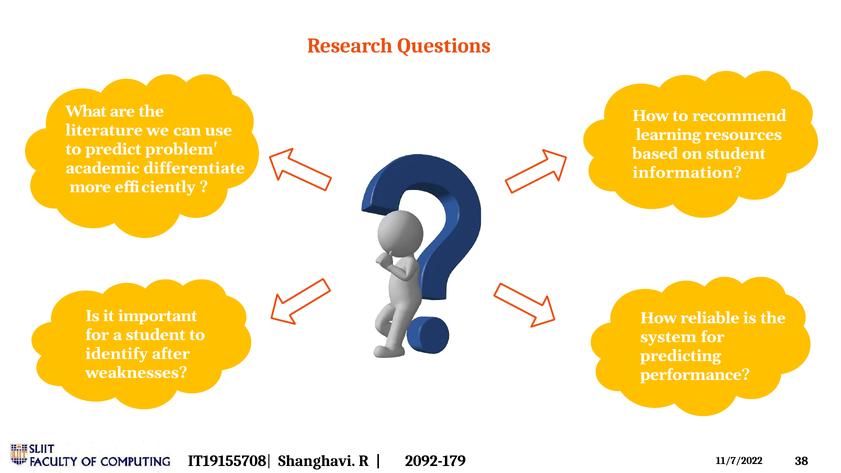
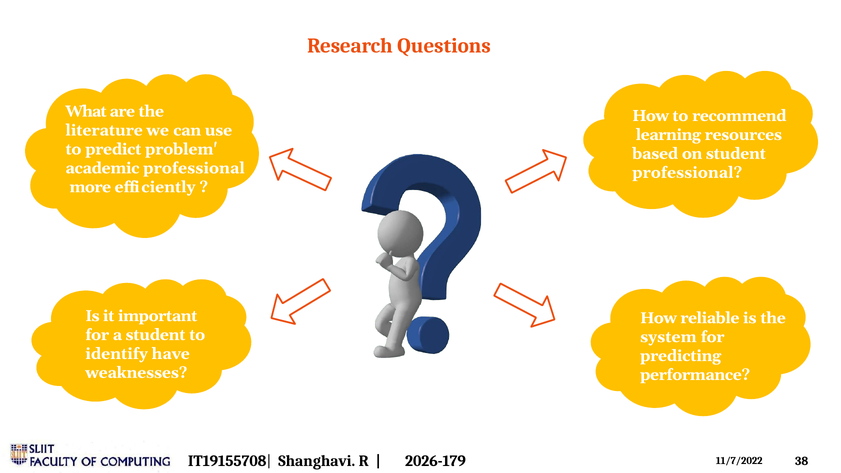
academic differentiate: differentiate -> professional
information at (687, 173): information -> professional
after: after -> have
2092-179: 2092-179 -> 2026-179
